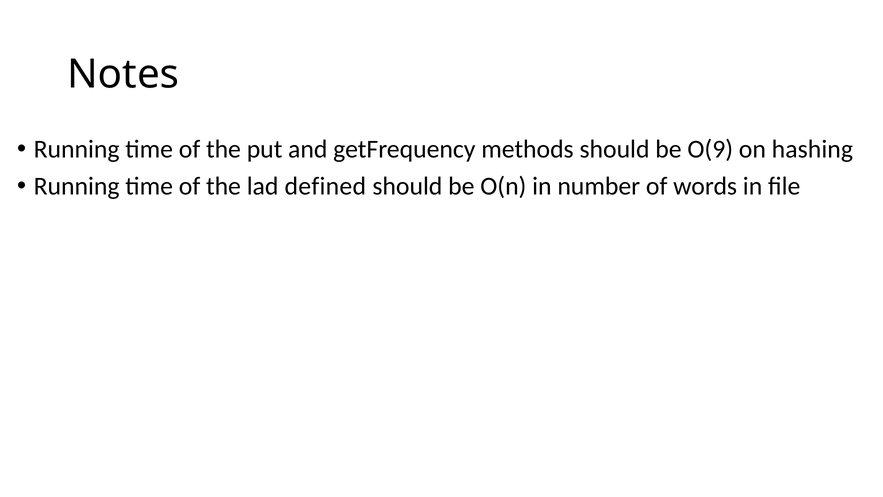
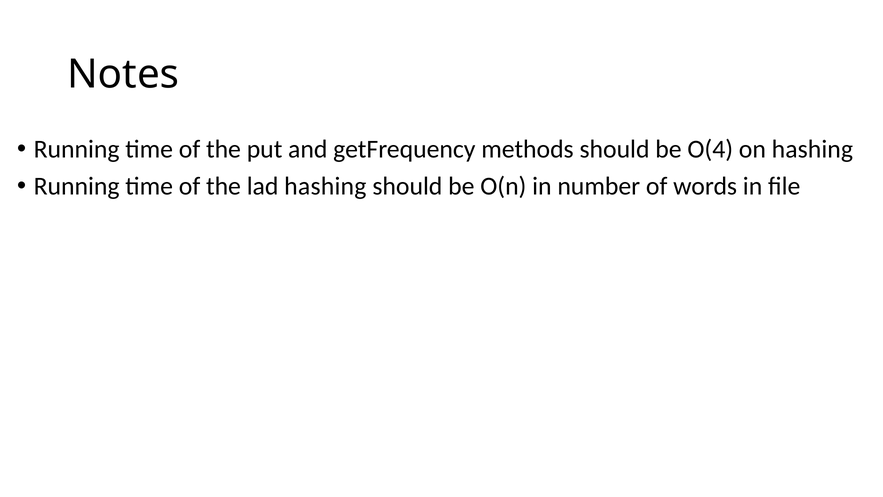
O(9: O(9 -> O(4
lad defined: defined -> hashing
